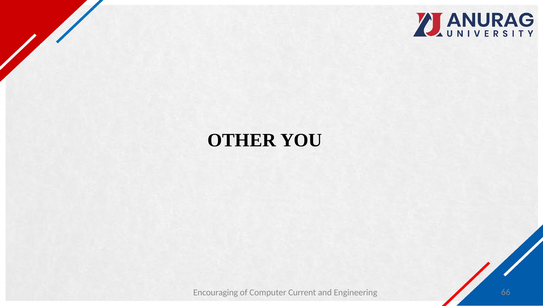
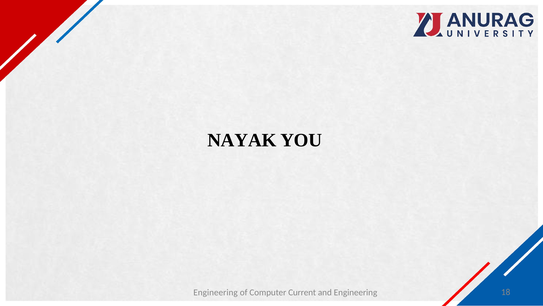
OTHER: OTHER -> NAYAK
Encouraging at (216, 292): Encouraging -> Engineering
66: 66 -> 18
